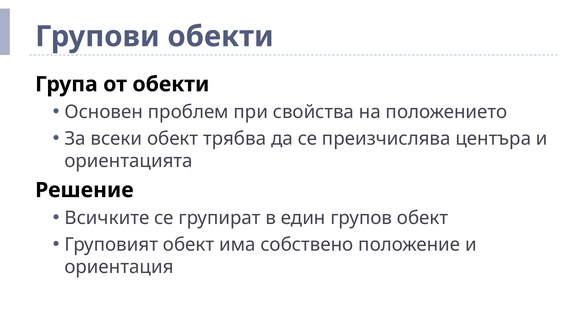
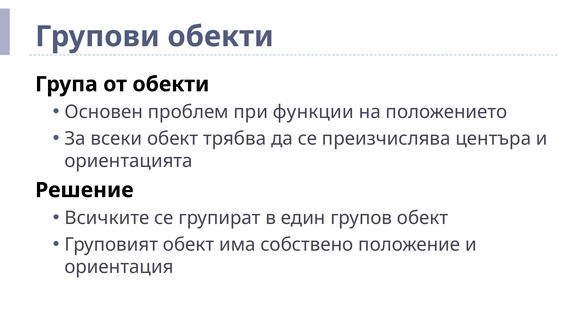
свойства: свойства -> функции
